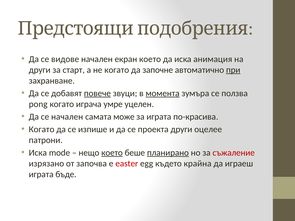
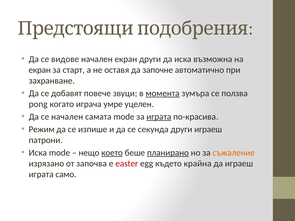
екран което: което -> други
анимация: анимация -> възможна
други at (40, 70): други -> екран
не когато: когато -> оставя
при underline: present -> none
повече underline: present -> none
самата може: може -> mode
играта at (159, 117) underline: none -> present
Когато at (42, 129): Когато -> Режим
проекта: проекта -> секунда
други оцелее: оцелее -> играеш
съжаление colour: red -> orange
бъде: бъде -> само
